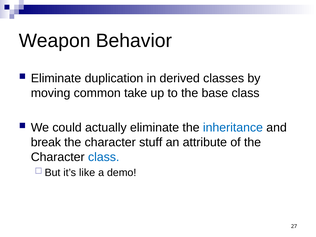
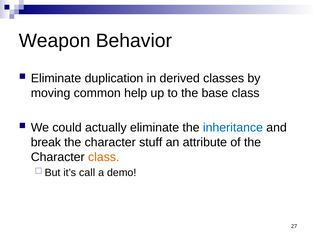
take: take -> help
class at (104, 157) colour: blue -> orange
like: like -> call
